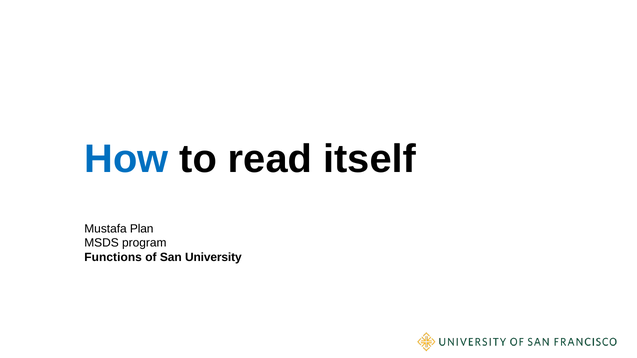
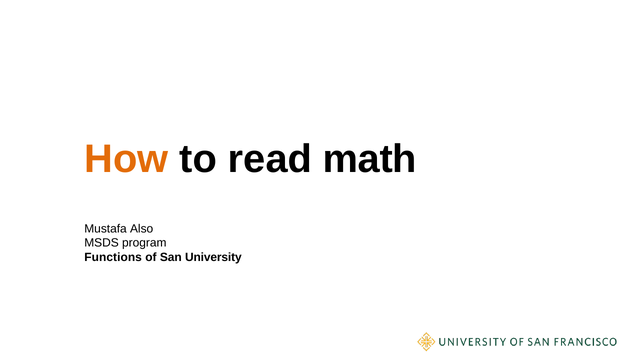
How colour: blue -> orange
itself: itself -> math
Plan: Plan -> Also
